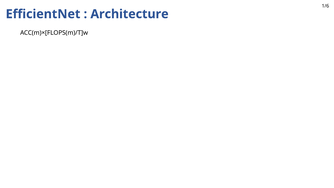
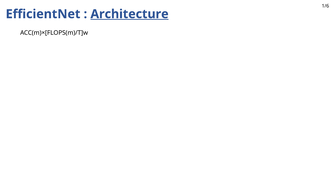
Architecture underline: none -> present
